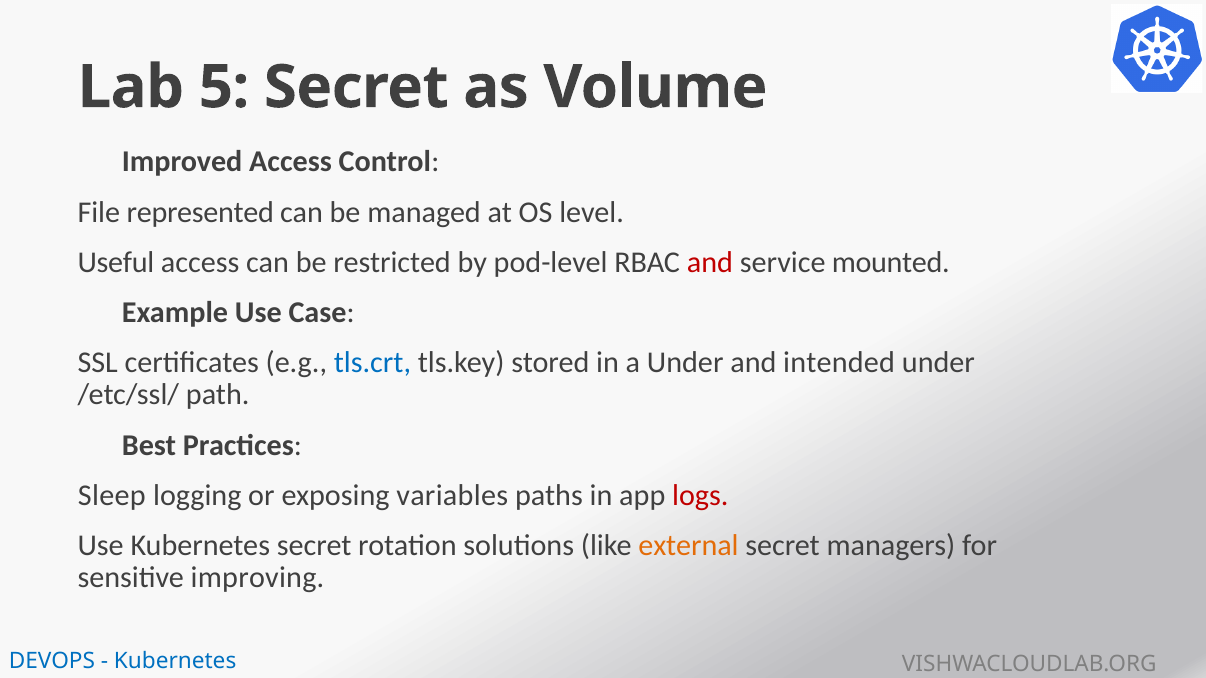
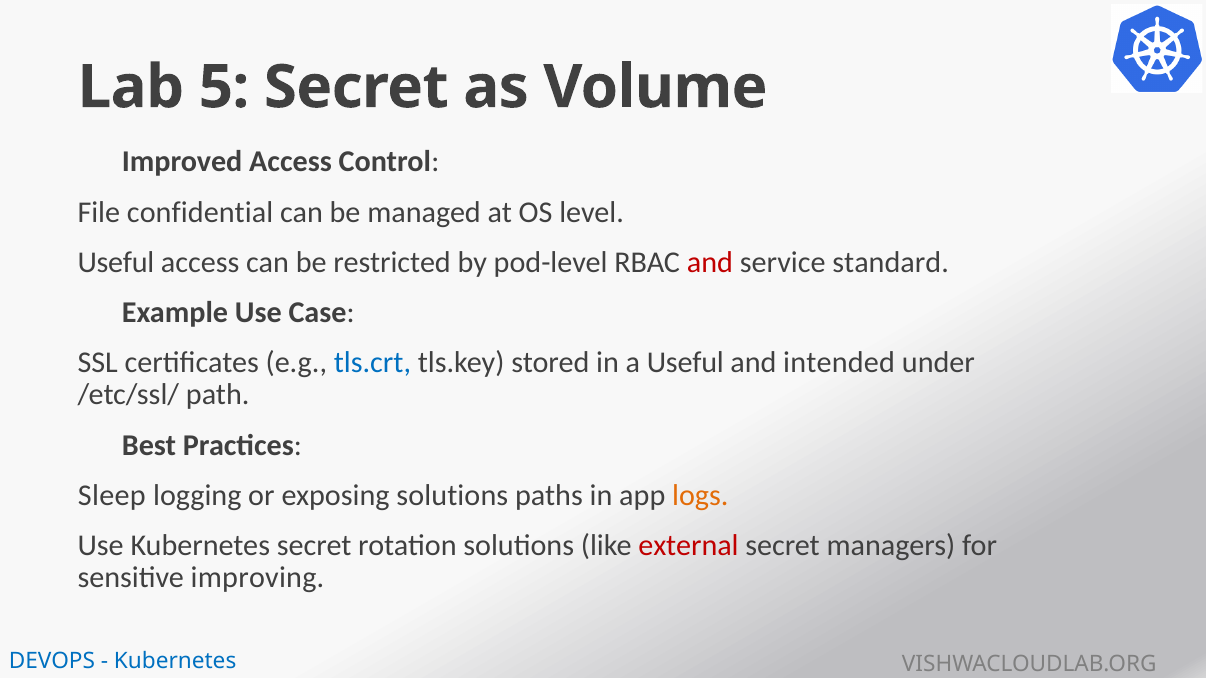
represented: represented -> confidential
mounted: mounted -> standard
a Under: Under -> Useful
exposing variables: variables -> solutions
logs colour: red -> orange
external colour: orange -> red
